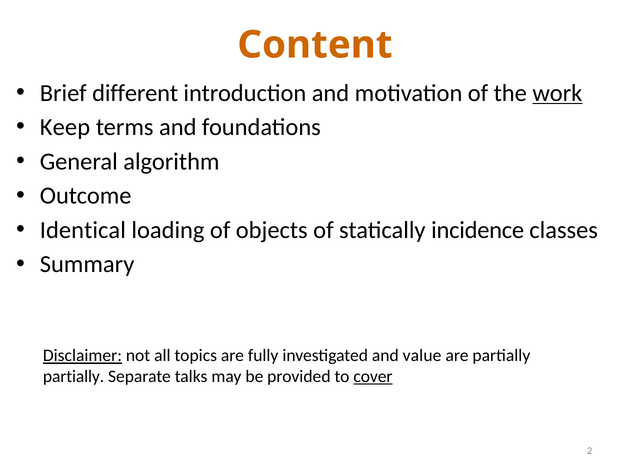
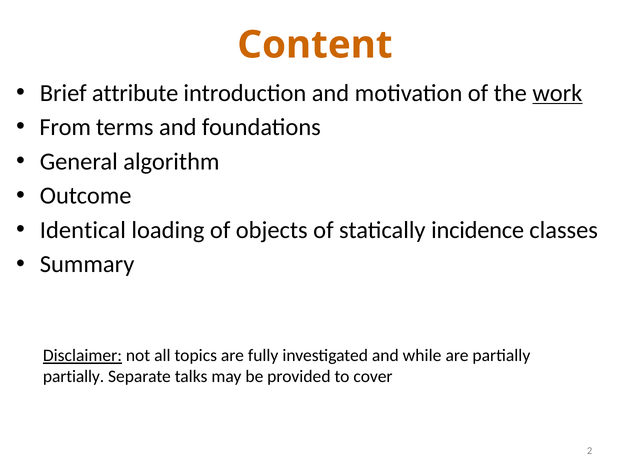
different: different -> attribute
Keep: Keep -> From
value: value -> while
cover underline: present -> none
